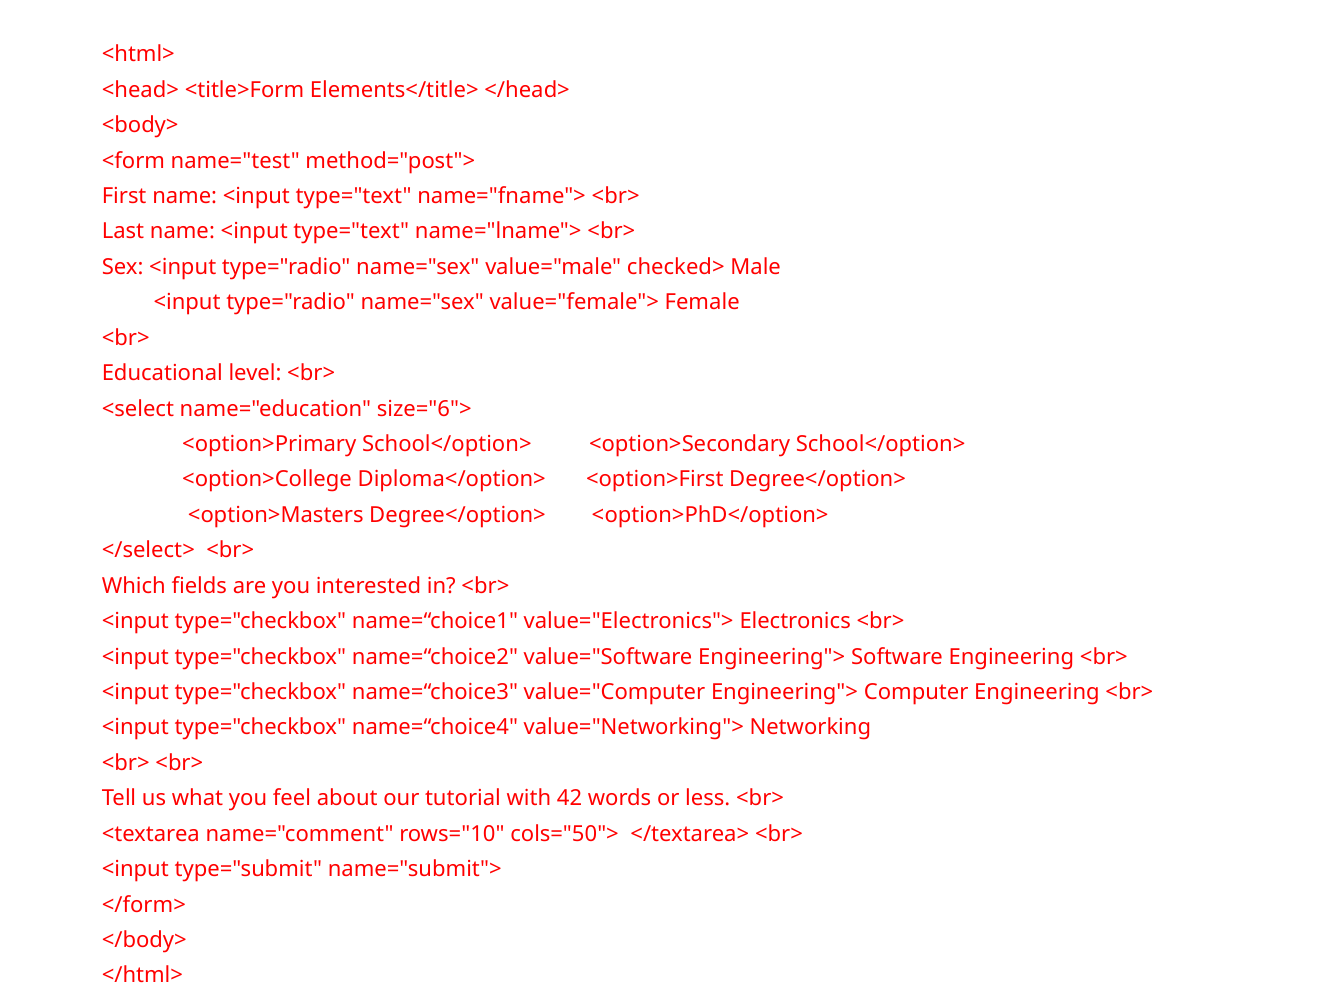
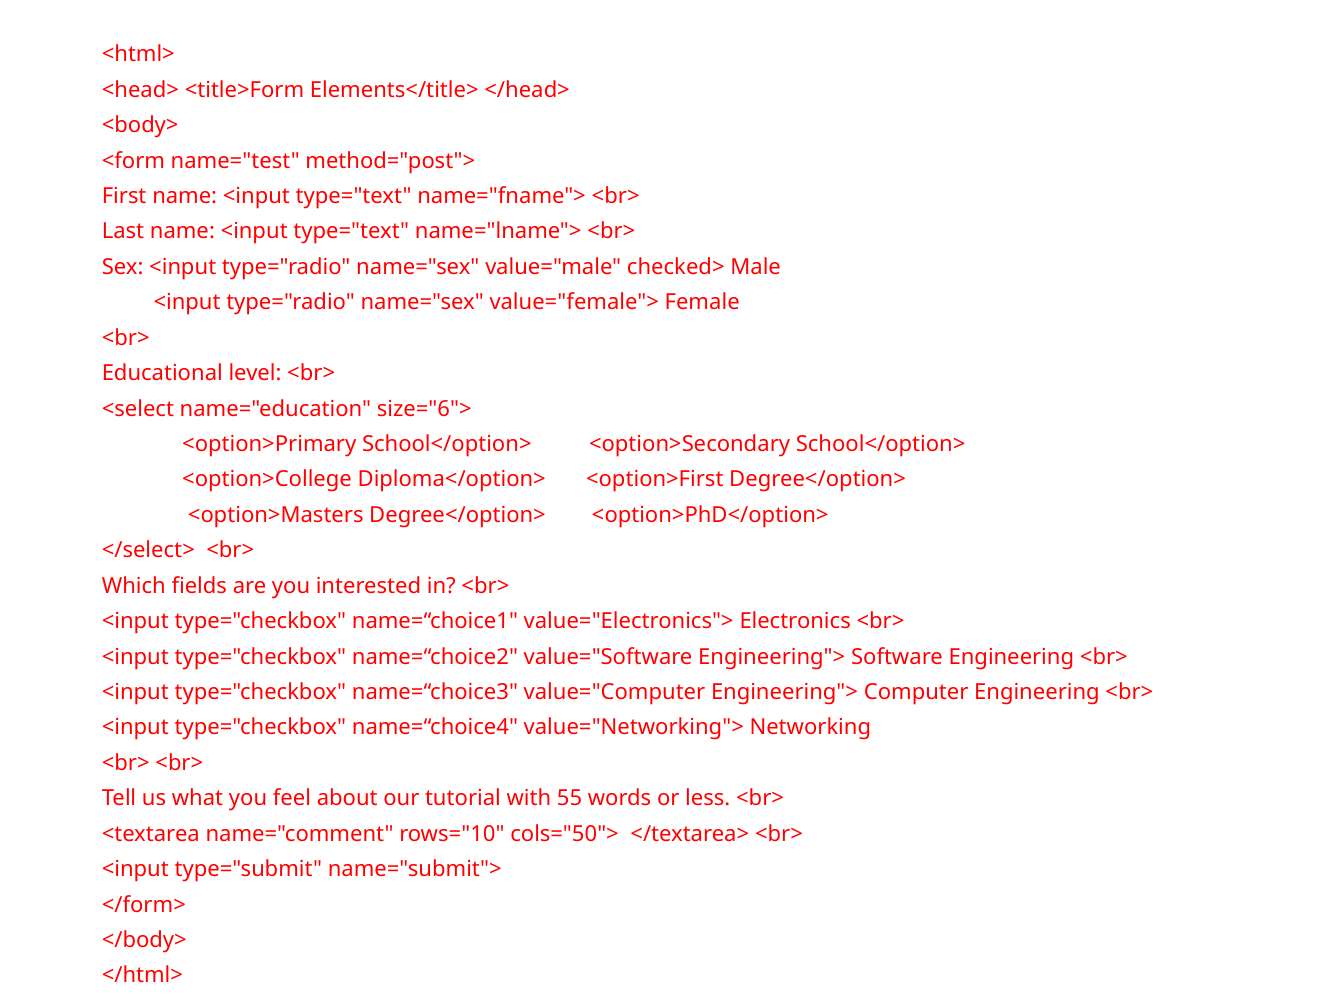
42: 42 -> 55
